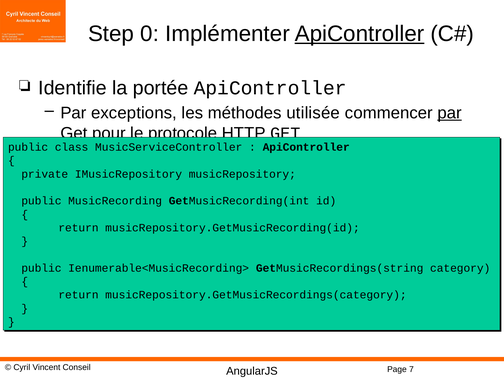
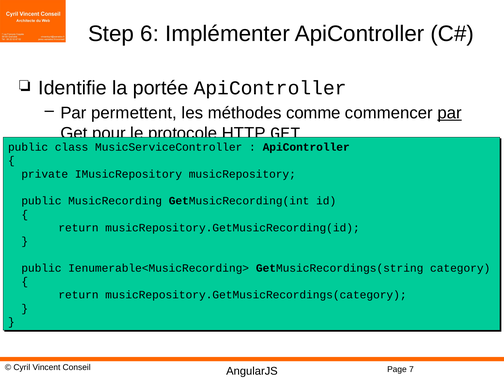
0: 0 -> 6
ApiController at (360, 34) underline: present -> none
exceptions: exceptions -> permettent
utilisée: utilisée -> comme
